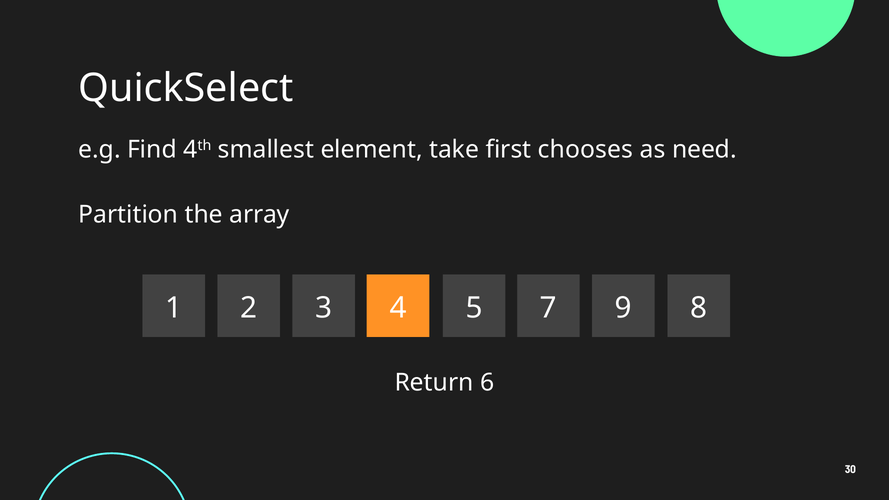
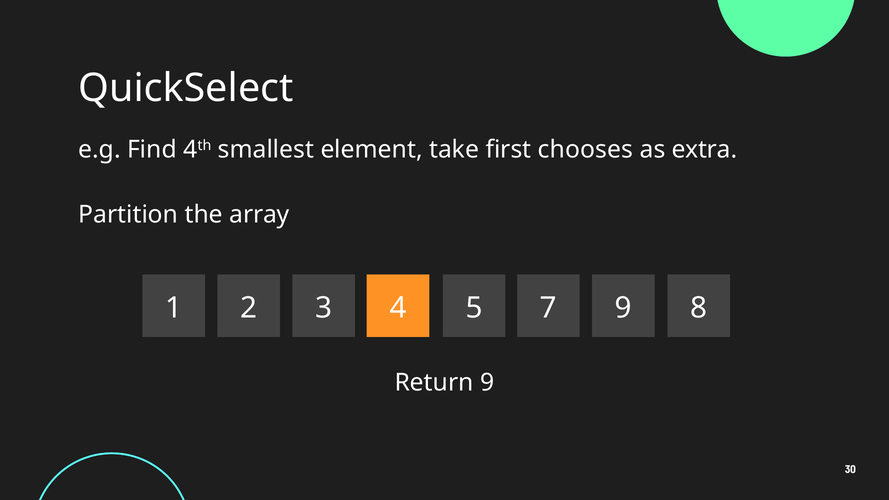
need: need -> extra
Return 6: 6 -> 9
